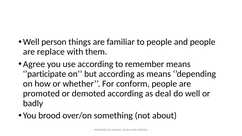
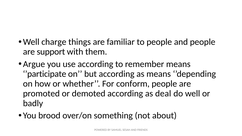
person: person -> charge
replace: replace -> support
Agree: Agree -> Argue
